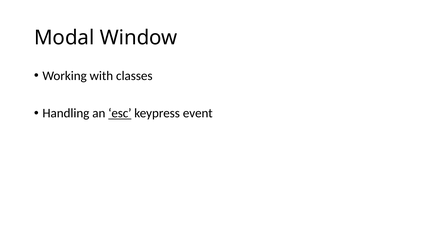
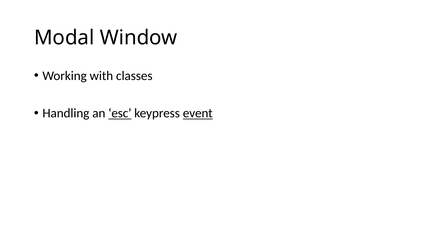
event underline: none -> present
